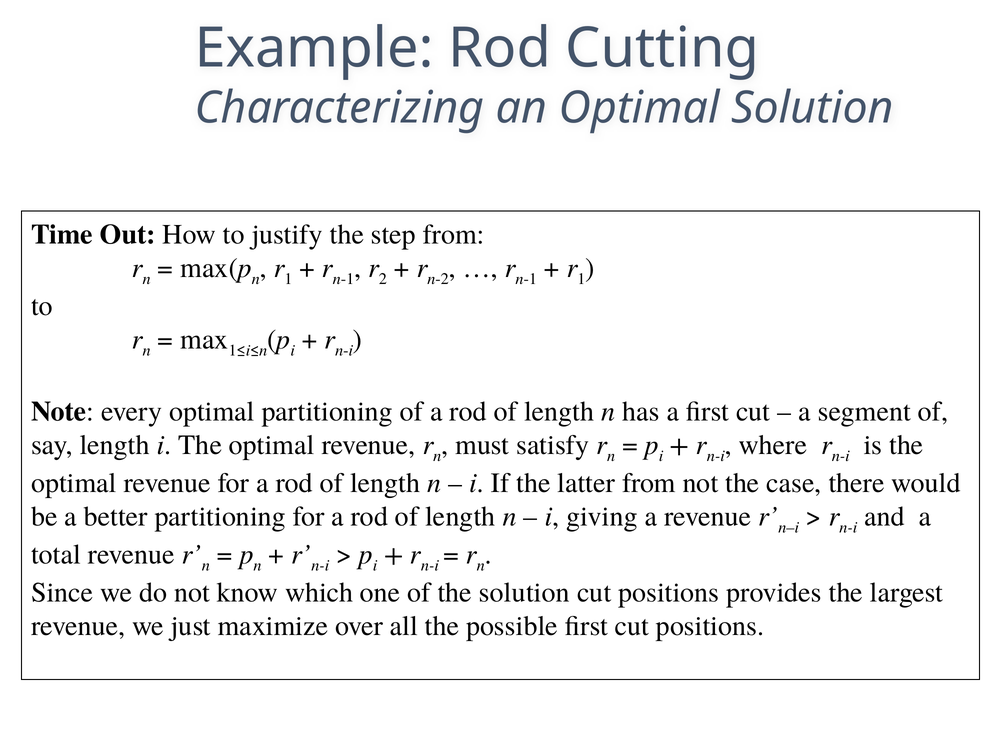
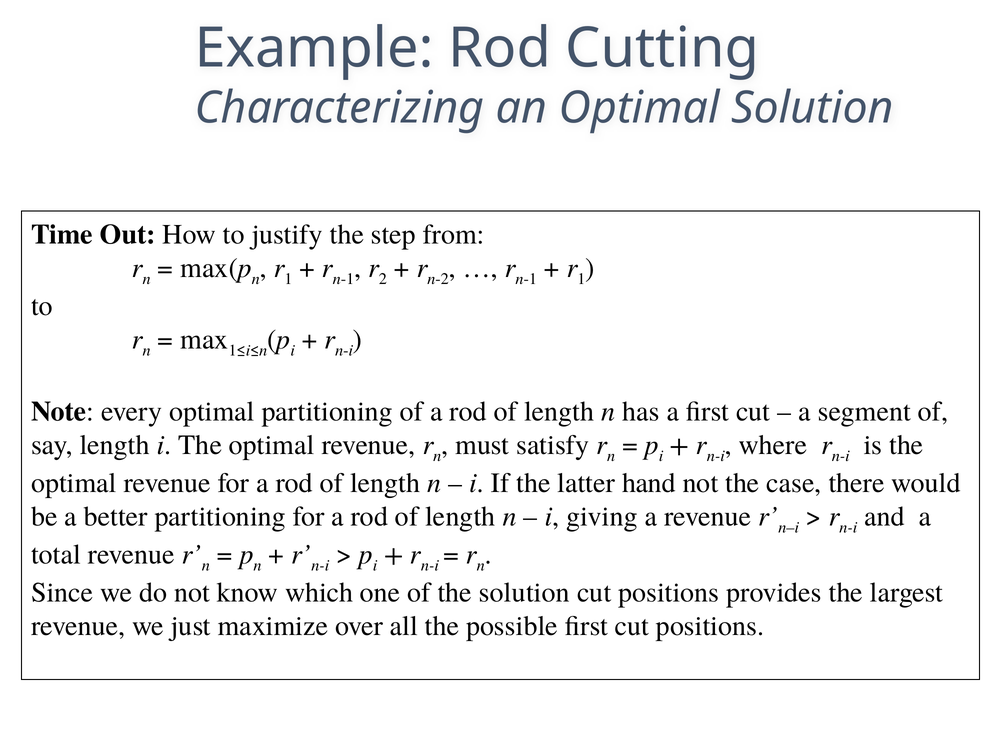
latter from: from -> hand
